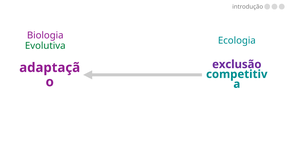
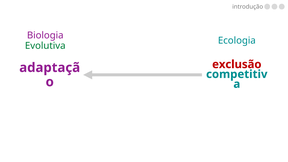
exclusão colour: purple -> red
